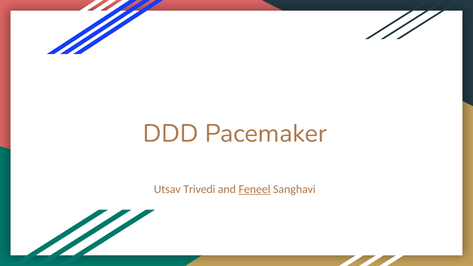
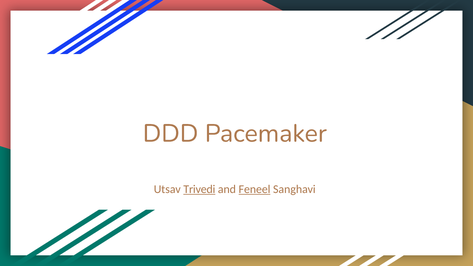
Trivedi underline: none -> present
